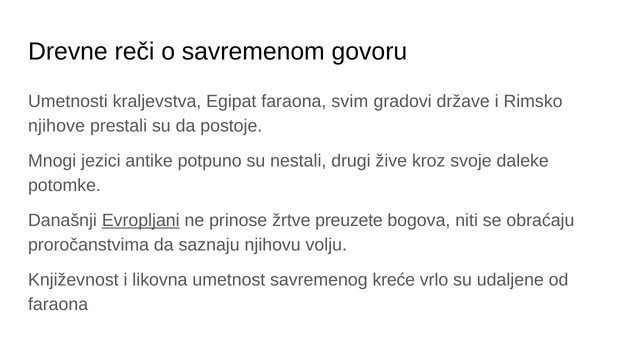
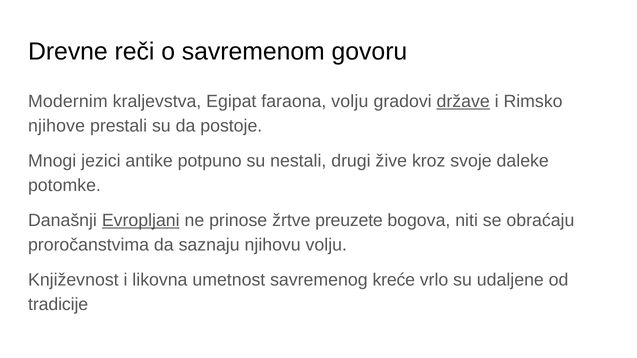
Umetnosti: Umetnosti -> Modernim
faraona svim: svim -> volju
države underline: none -> present
faraona at (58, 305): faraona -> tradicije
